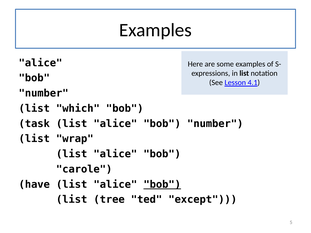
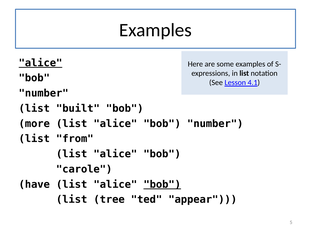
alice at (40, 63) underline: none -> present
which: which -> built
task: task -> more
wrap: wrap -> from
except: except -> appear
